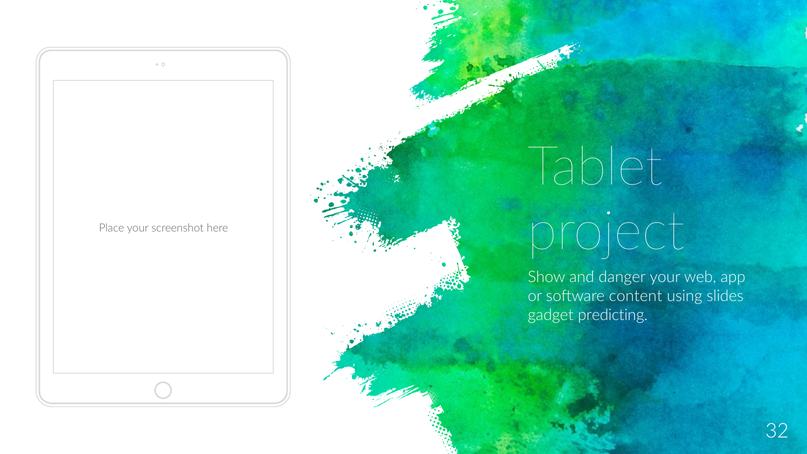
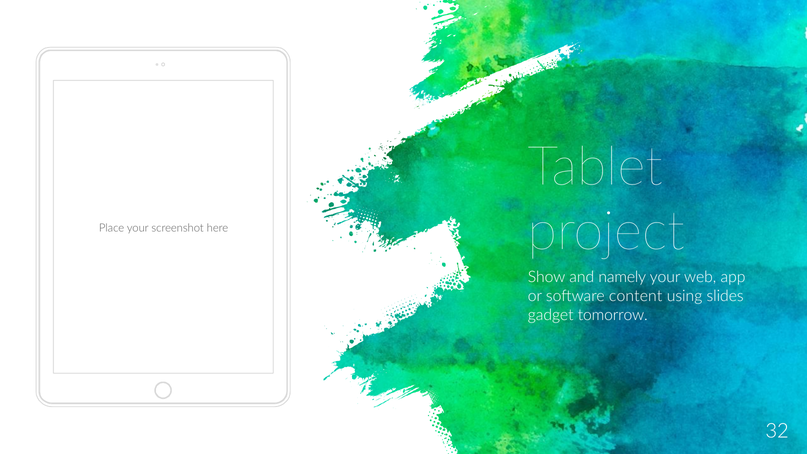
danger: danger -> namely
predicting: predicting -> tomorrow
